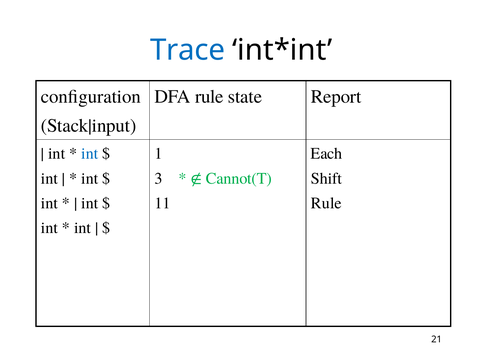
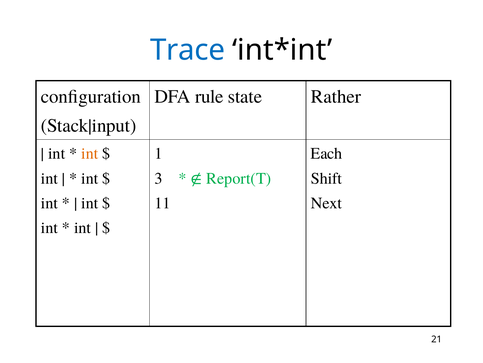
Report: Report -> Rather
int at (90, 153) colour: blue -> orange
Cannot(T: Cannot(T -> Report(T
Rule at (326, 203): Rule -> Next
